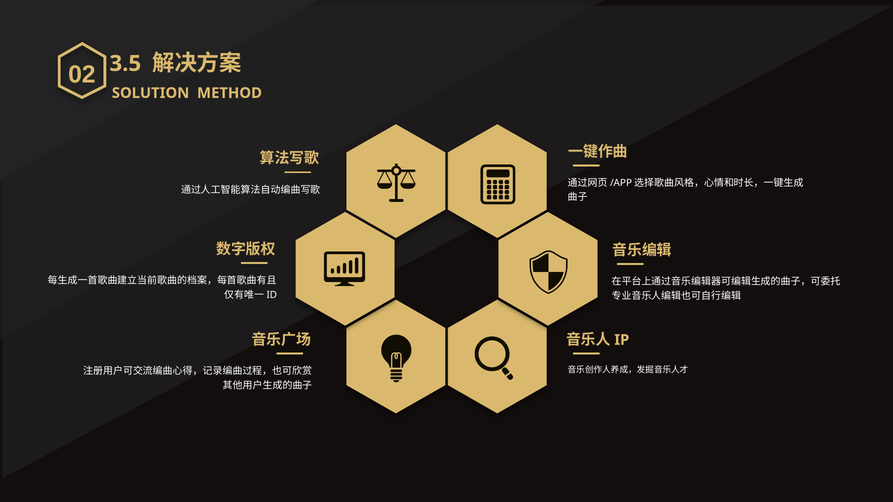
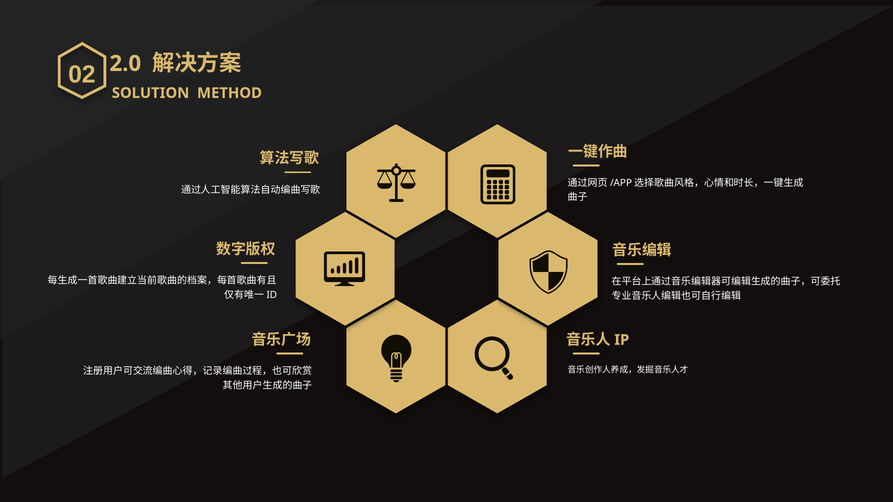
3.5: 3.5 -> 2.0
